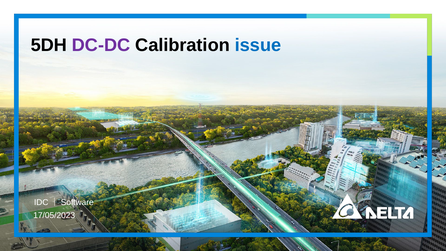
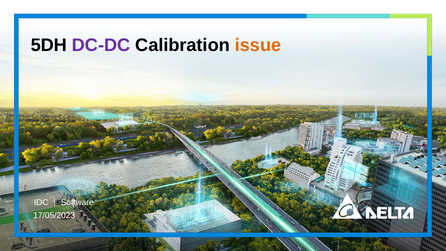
issue colour: blue -> orange
